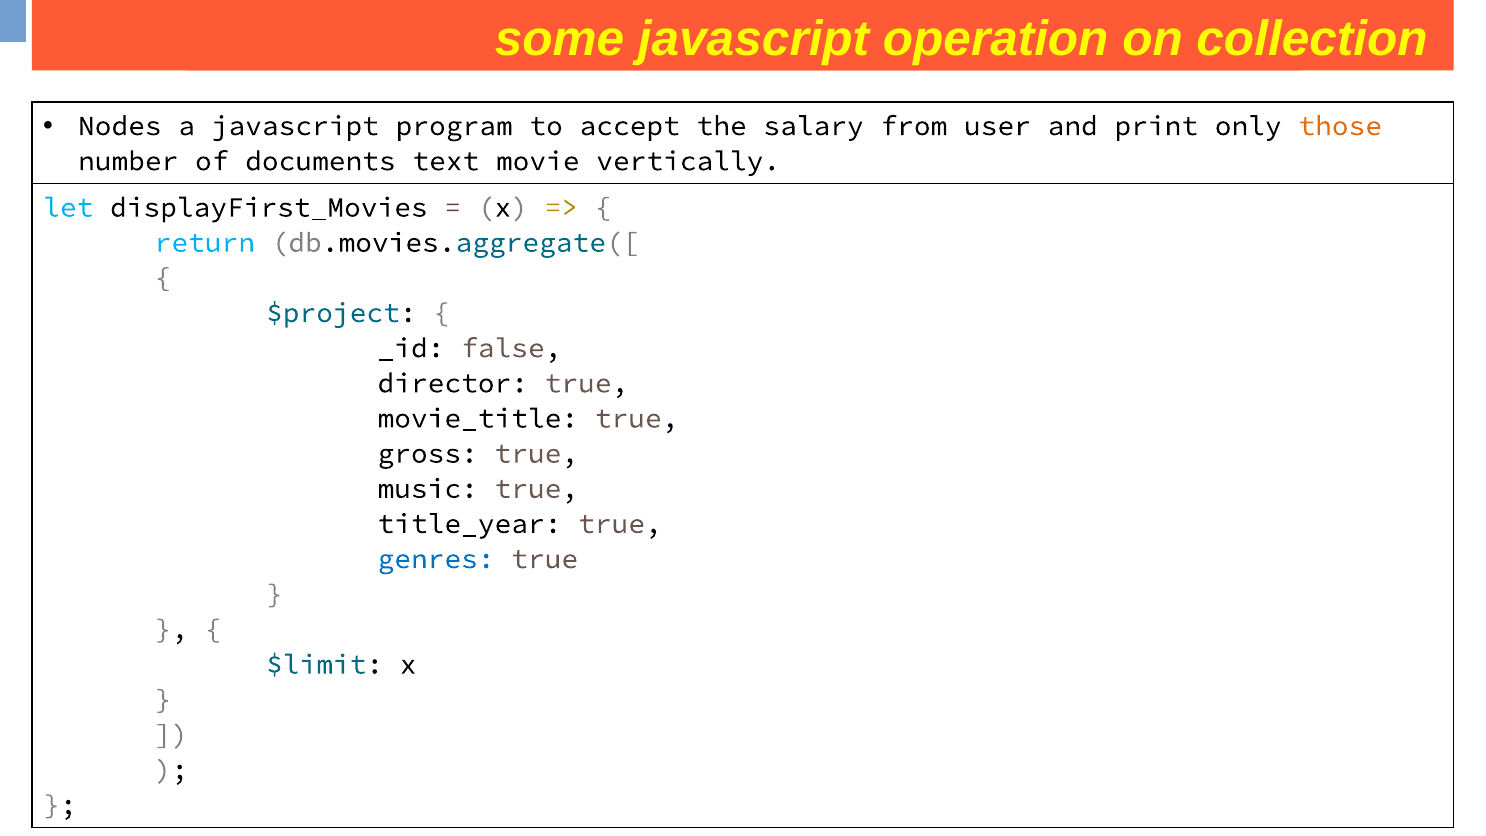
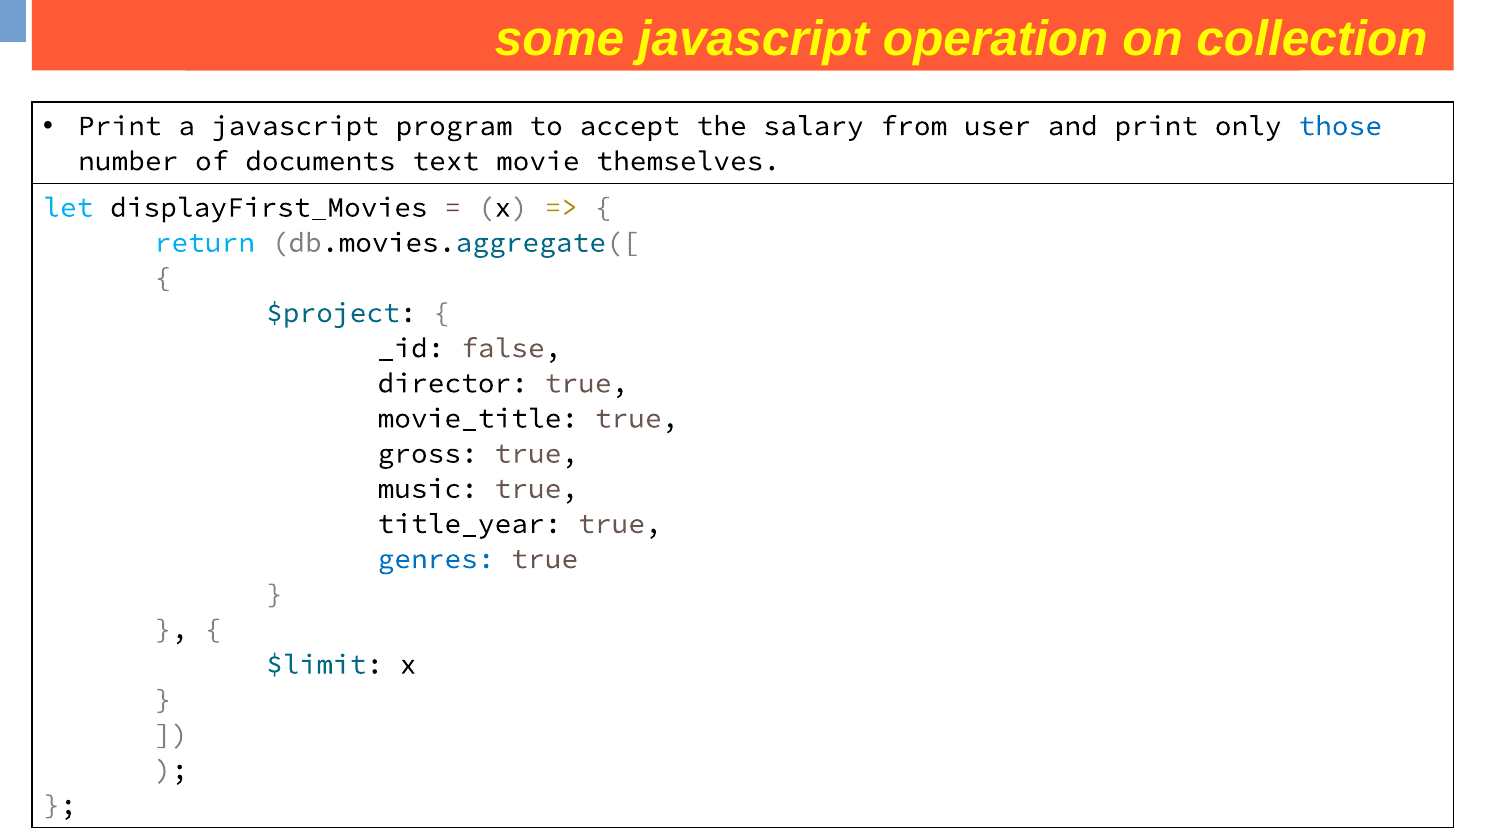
Nodes at (120, 126): Nodes -> Print
those colour: orange -> blue
vertically: vertically -> themselves
